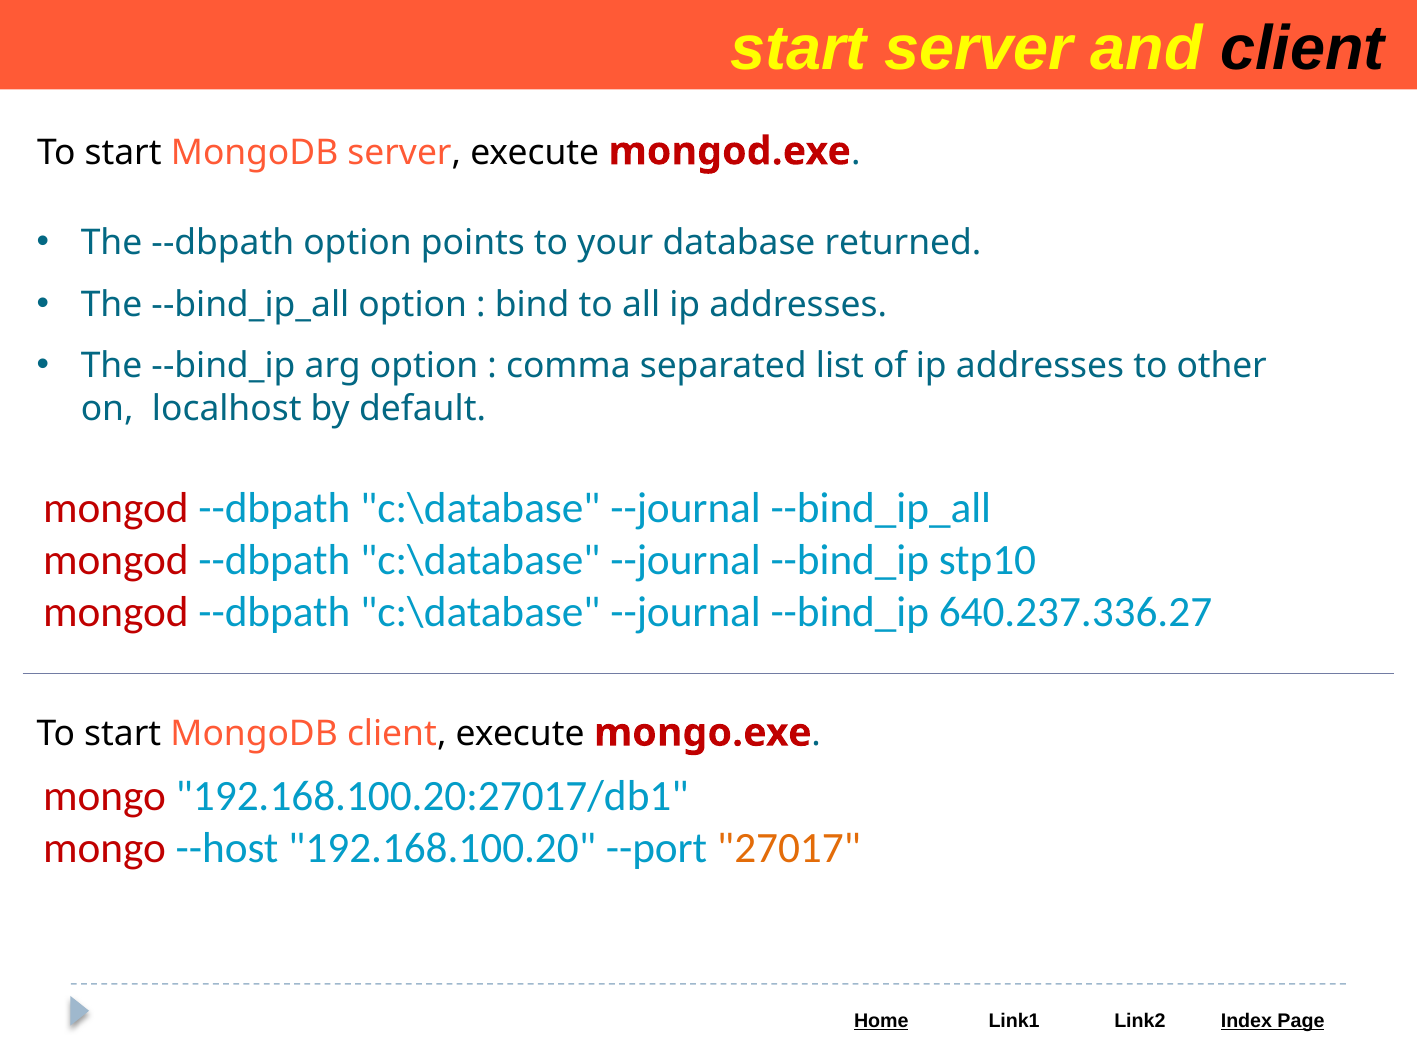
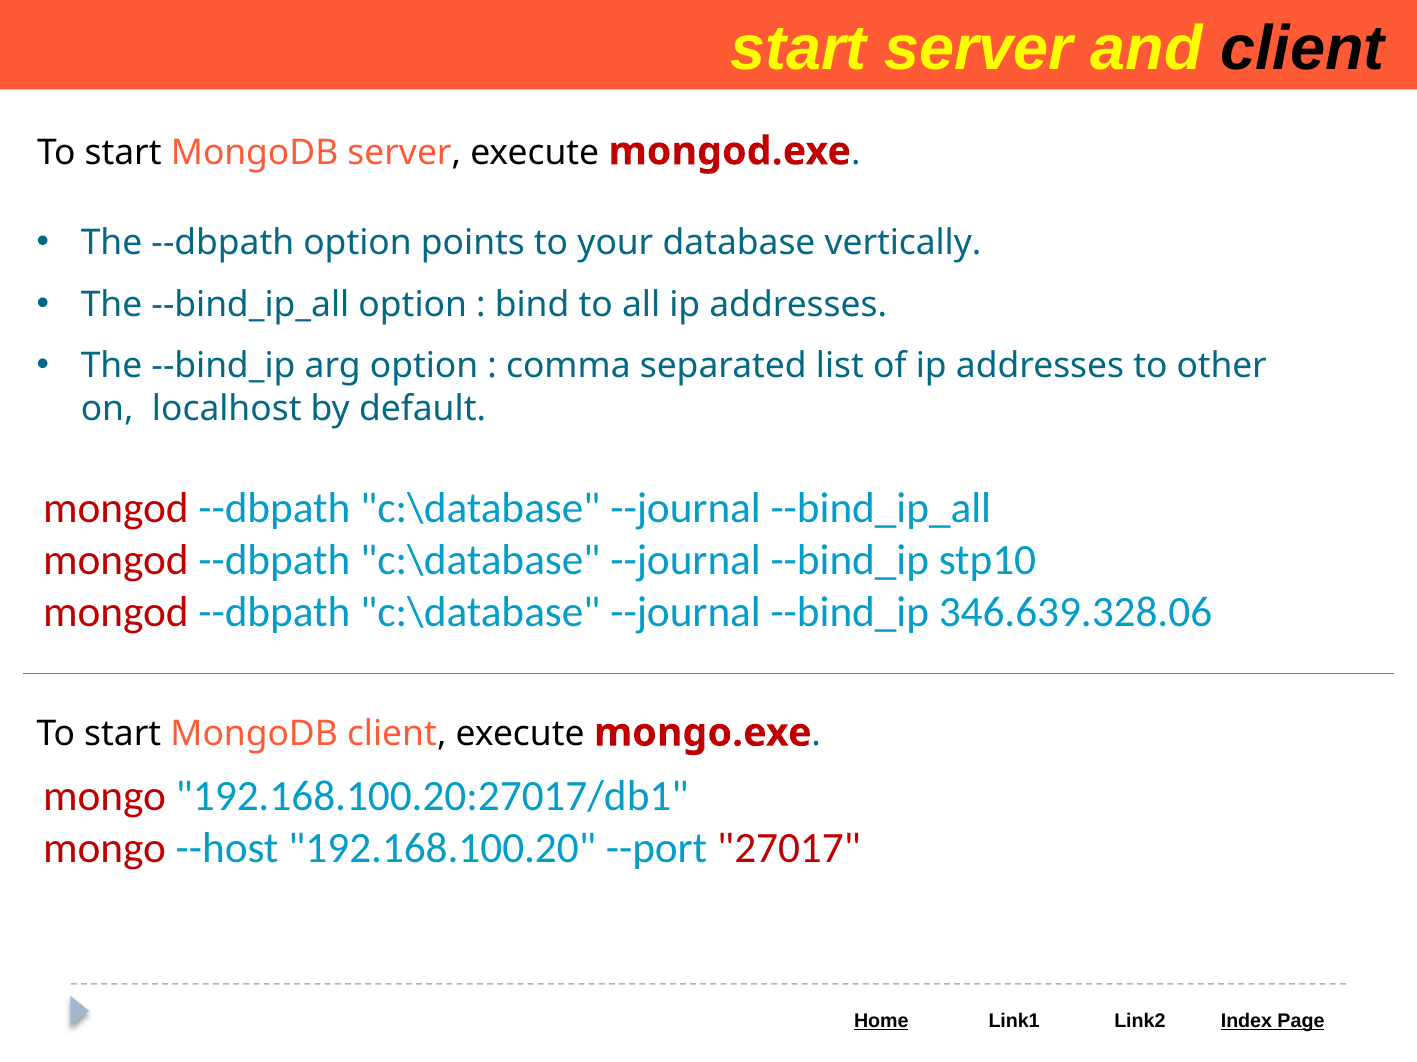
returned: returned -> vertically
640.237.336.27: 640.237.336.27 -> 346.639.328.06
27017 colour: orange -> red
